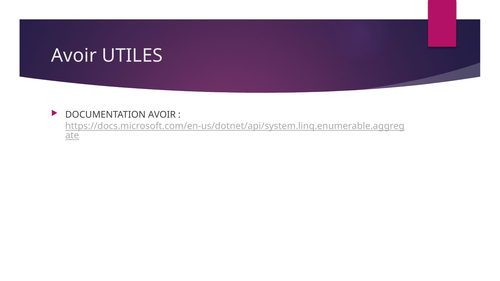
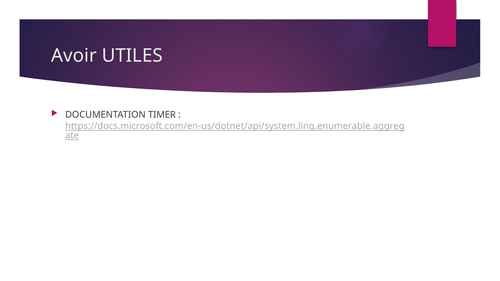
DOCUMENTATION AVOIR: AVOIR -> TIMER
